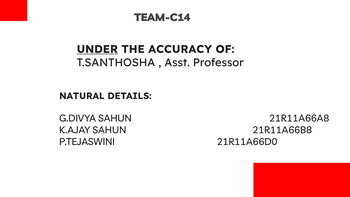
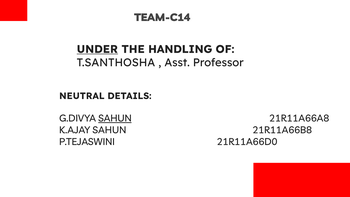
ACCURACY: ACCURACY -> HANDLING
NATURAL: NATURAL -> NEUTRAL
SAHUN at (115, 118) underline: none -> present
